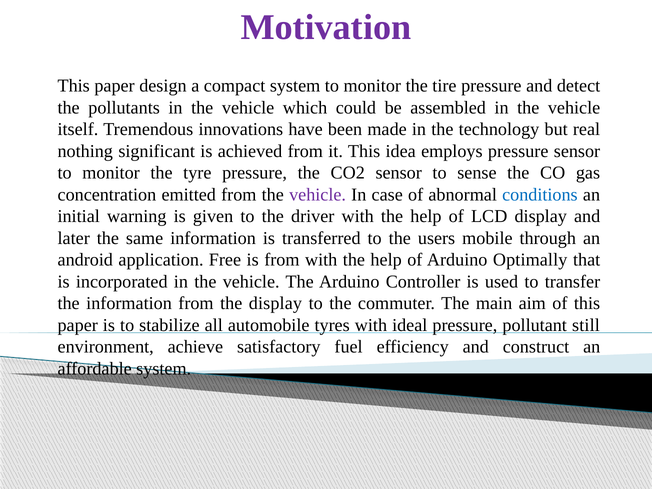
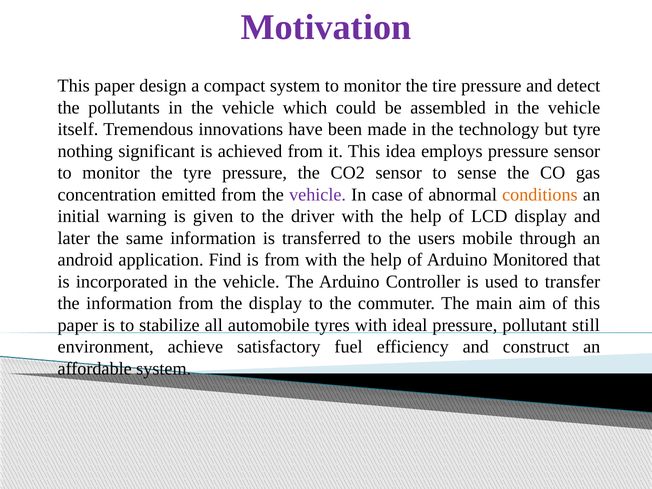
but real: real -> tyre
conditions colour: blue -> orange
Free: Free -> Find
Optimally: Optimally -> Monitored
